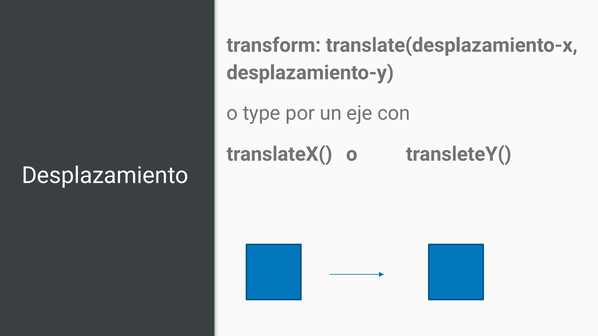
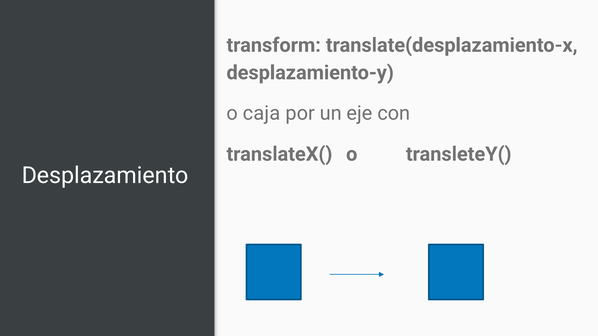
type: type -> caja
